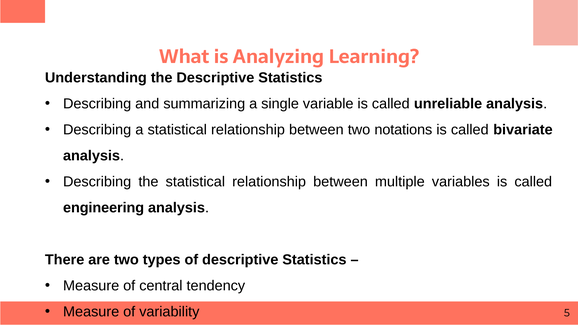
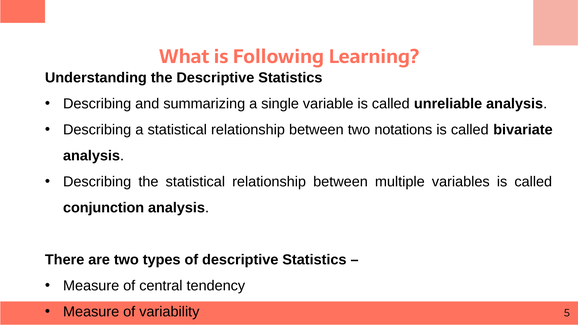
Analyzing: Analyzing -> Following
engineering: engineering -> conjunction
